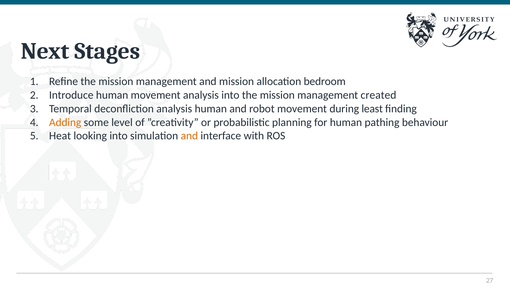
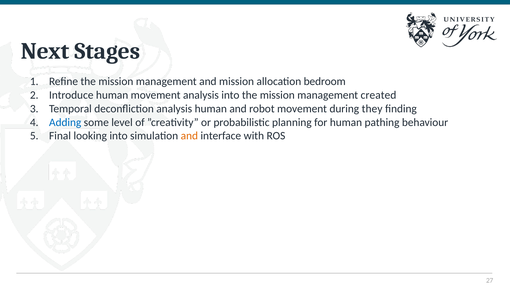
least: least -> they
Adding colour: orange -> blue
Heat: Heat -> Final
